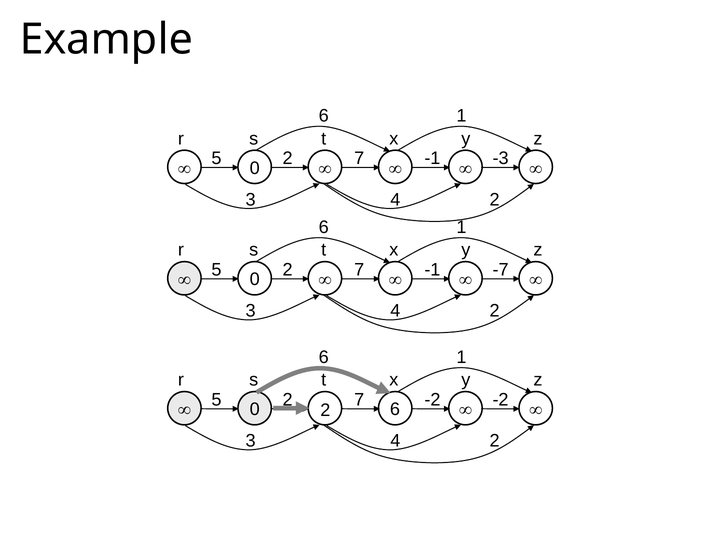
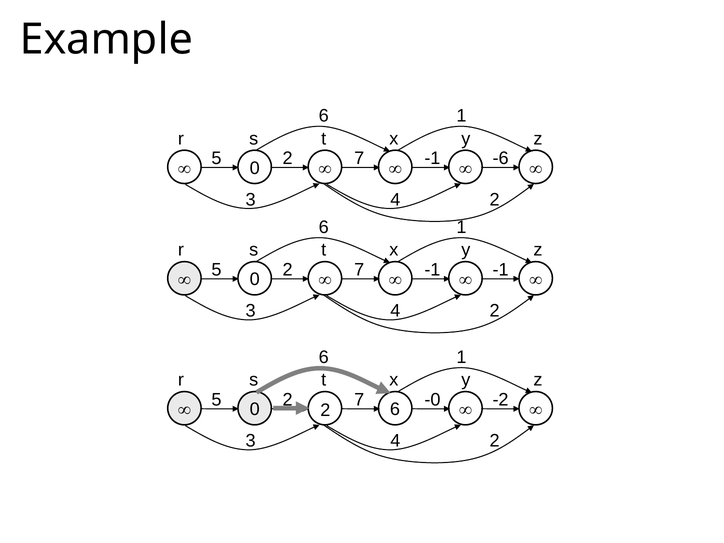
-3: -3 -> -6
-1 -7: -7 -> -1
-2 at (432, 400): -2 -> -0
